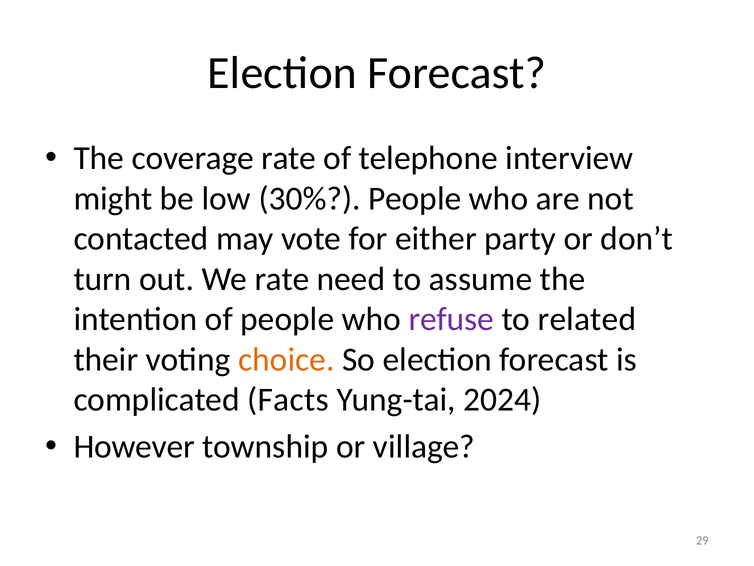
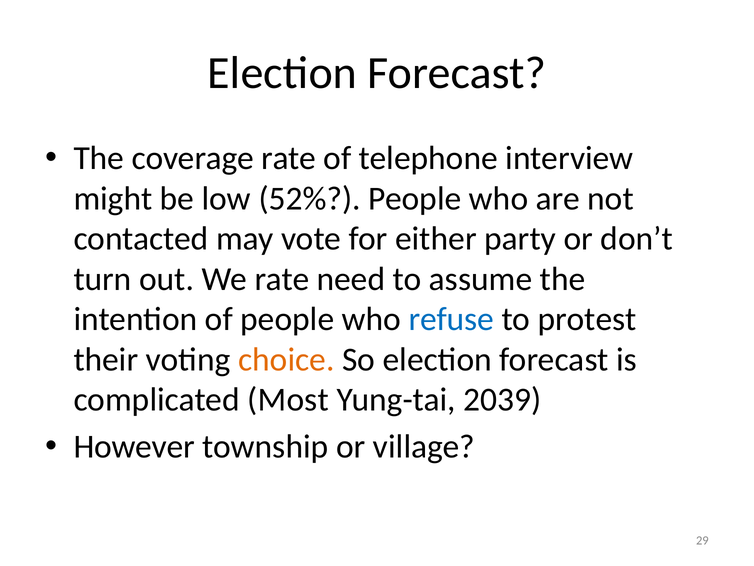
30%: 30% -> 52%
refuse colour: purple -> blue
related: related -> protest
Facts: Facts -> Most
2024: 2024 -> 2039
